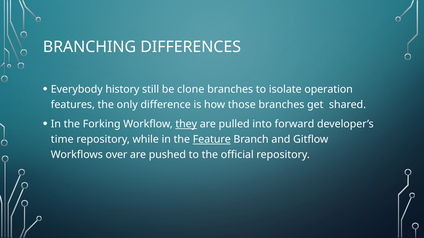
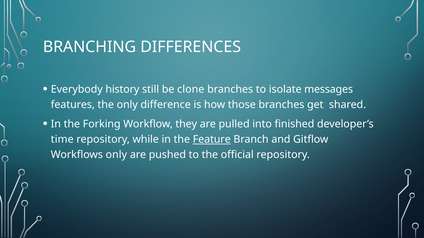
operation: operation -> messages
they underline: present -> none
forward: forward -> finished
Workflows over: over -> only
